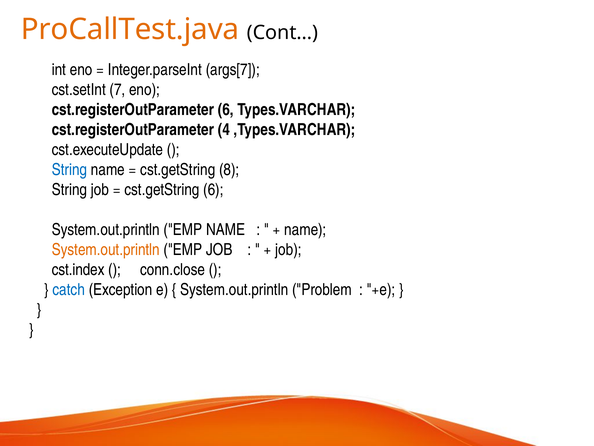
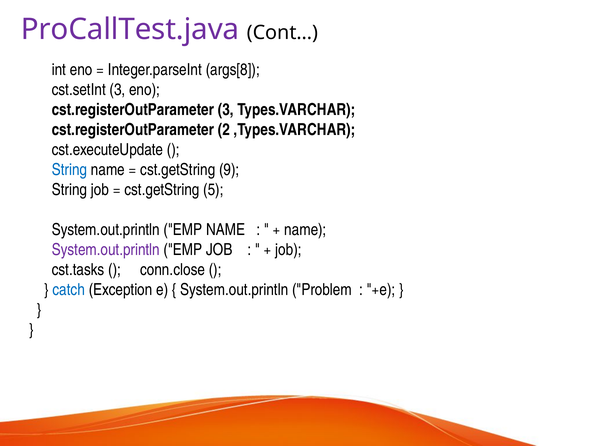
ProCallTest.java colour: orange -> purple
args[7: args[7 -> args[8
cst.setInt 7: 7 -> 3
cst.registerOutParameter 6: 6 -> 3
4: 4 -> 2
8: 8 -> 9
cst.getString 6: 6 -> 5
System.out.println at (106, 249) colour: orange -> purple
cst.index: cst.index -> cst.tasks
